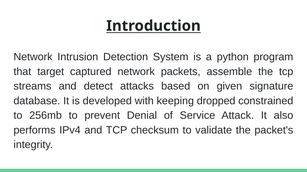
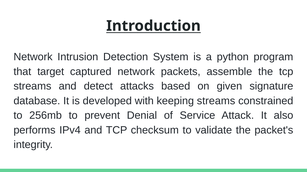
keeping dropped: dropped -> streams
